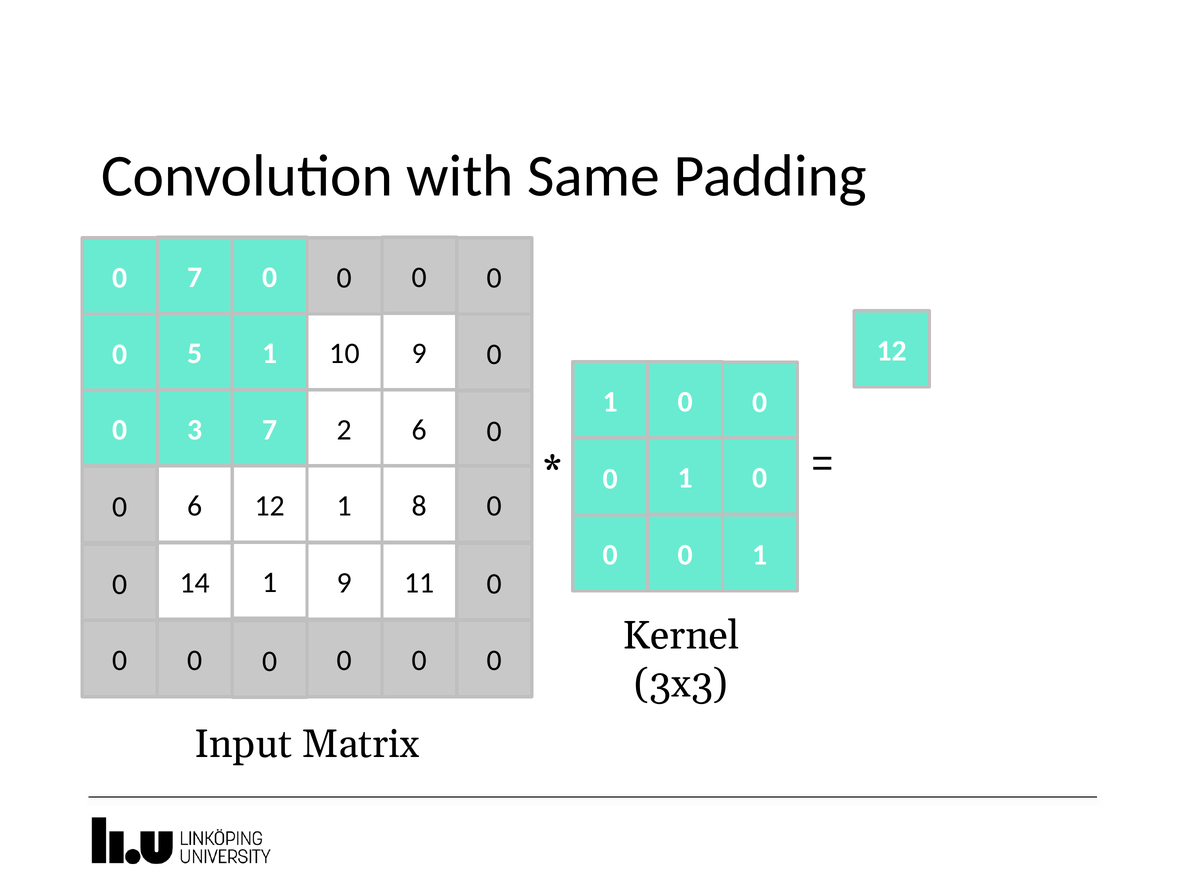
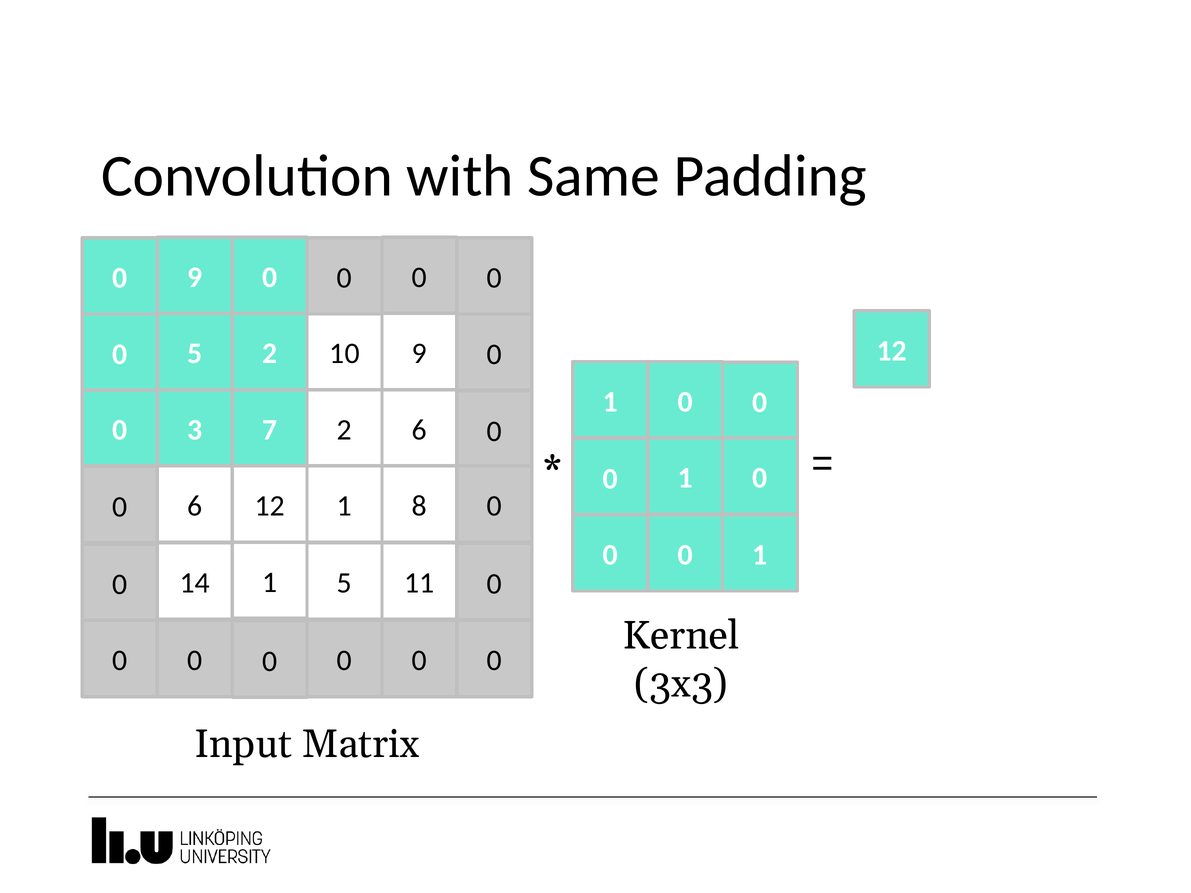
0 7: 7 -> 9
5 1: 1 -> 2
1 9: 9 -> 5
